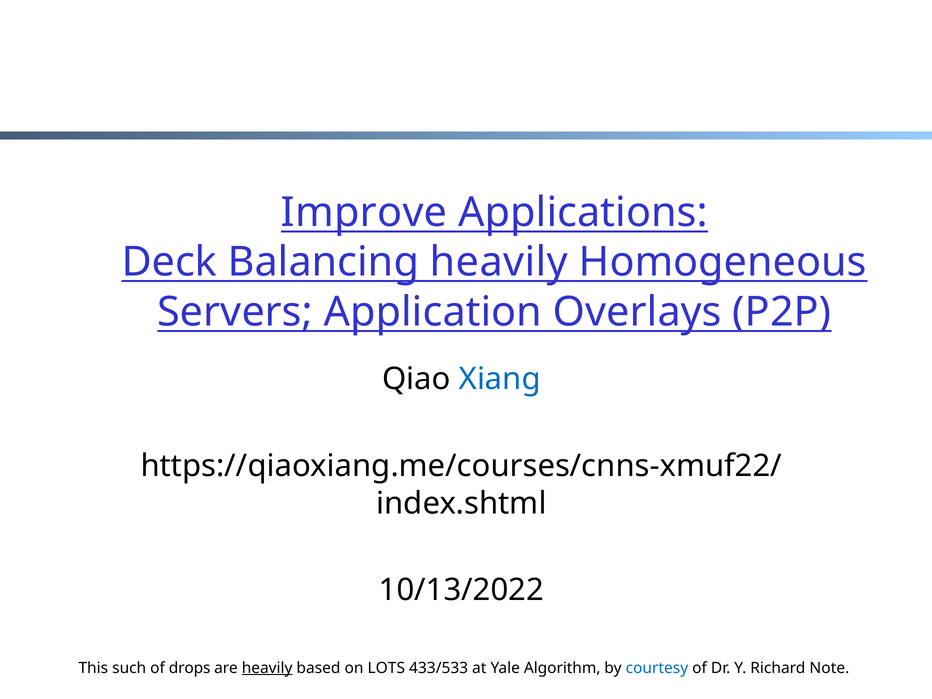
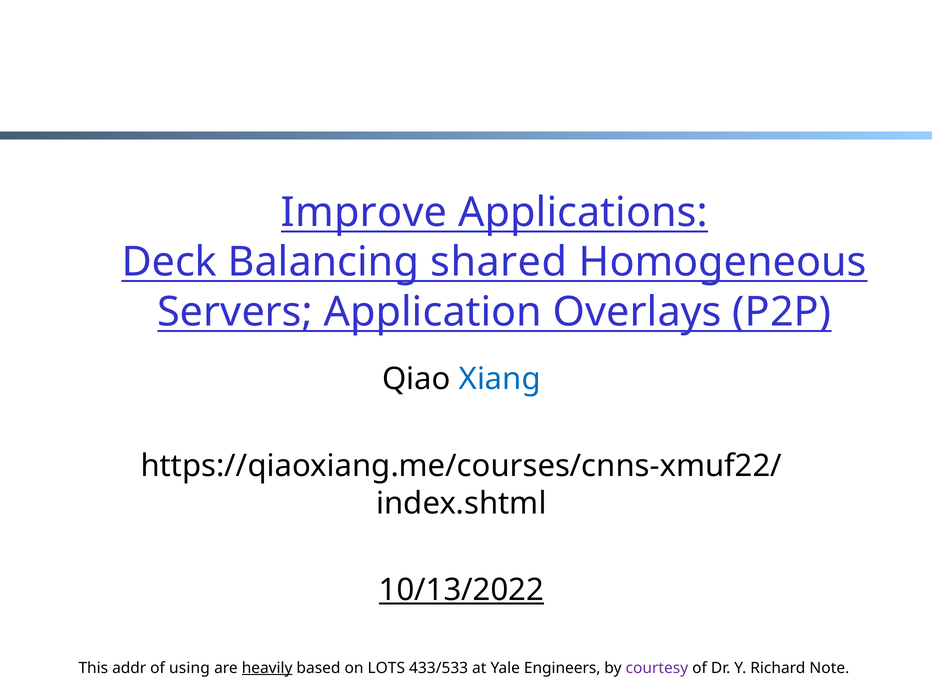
Balancing heavily: heavily -> shared
10/13/2022 underline: none -> present
such: such -> addr
drops: drops -> using
Algorithm: Algorithm -> Engineers
courtesy colour: blue -> purple
